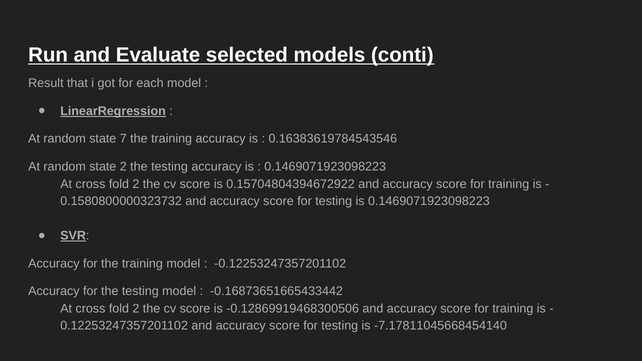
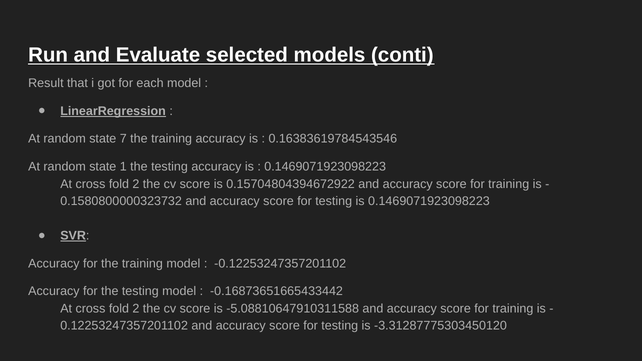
state 2: 2 -> 1
-0.12869919468300506: -0.12869919468300506 -> -5.08810647910311588
-7.17811045668454140: -7.17811045668454140 -> -3.31287775303450120
